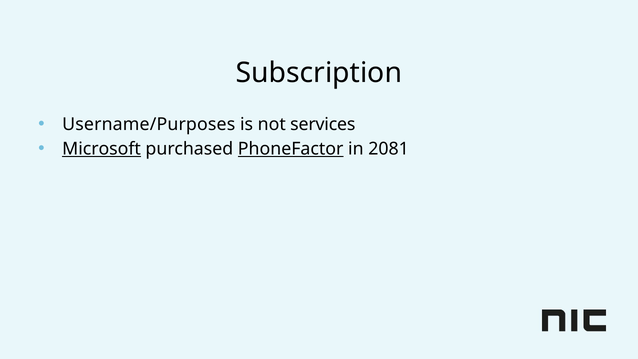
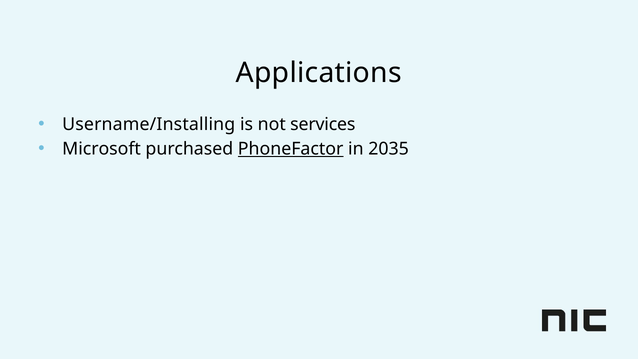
Subscription: Subscription -> Applications
Username/Purposes: Username/Purposes -> Username/Installing
Microsoft underline: present -> none
2081: 2081 -> 2035
